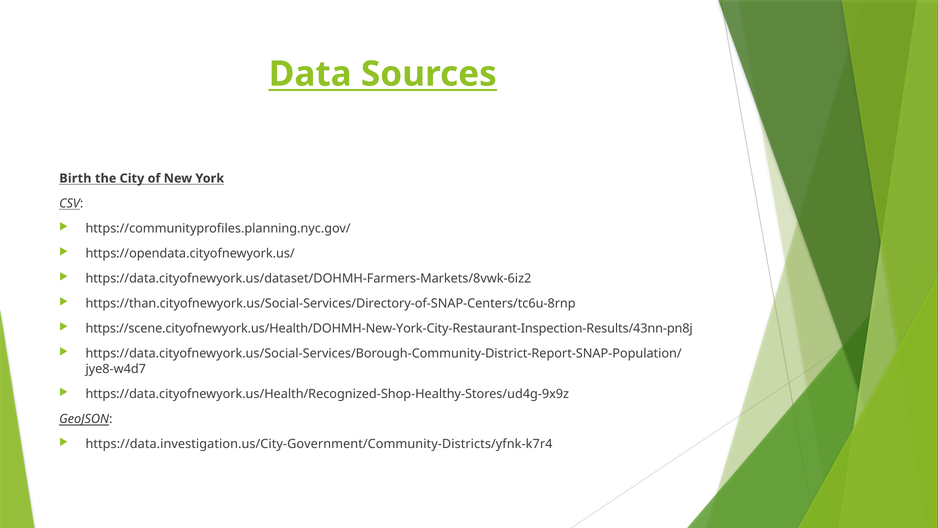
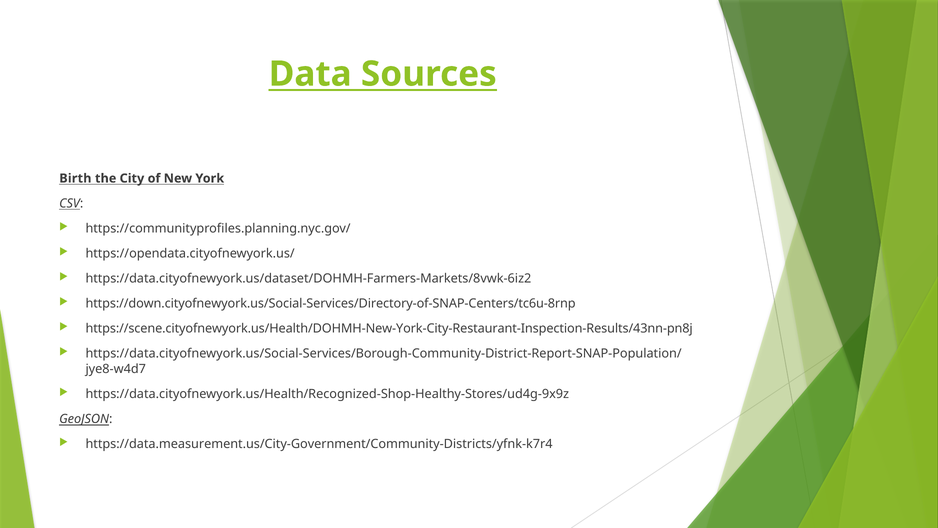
https://than.cityofnewyork.us/Social-Services/Directory-of-SNAP-Centers/tc6u-8rnp: https://than.cityofnewyork.us/Social-Services/Directory-of-SNAP-Centers/tc6u-8rnp -> https://down.cityofnewyork.us/Social-Services/Directory-of-SNAP-Centers/tc6u-8rnp
https://data.investigation.us/City-Government/Community-Districts/yfnk-k7r4: https://data.investigation.us/City-Government/Community-Districts/yfnk-k7r4 -> https://data.measurement.us/City-Government/Community-Districts/yfnk-k7r4
